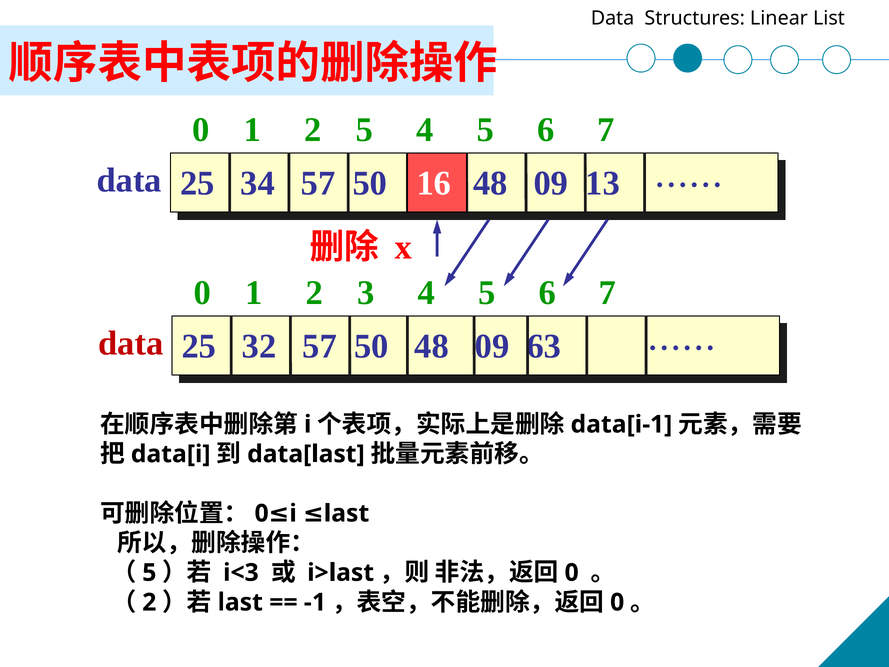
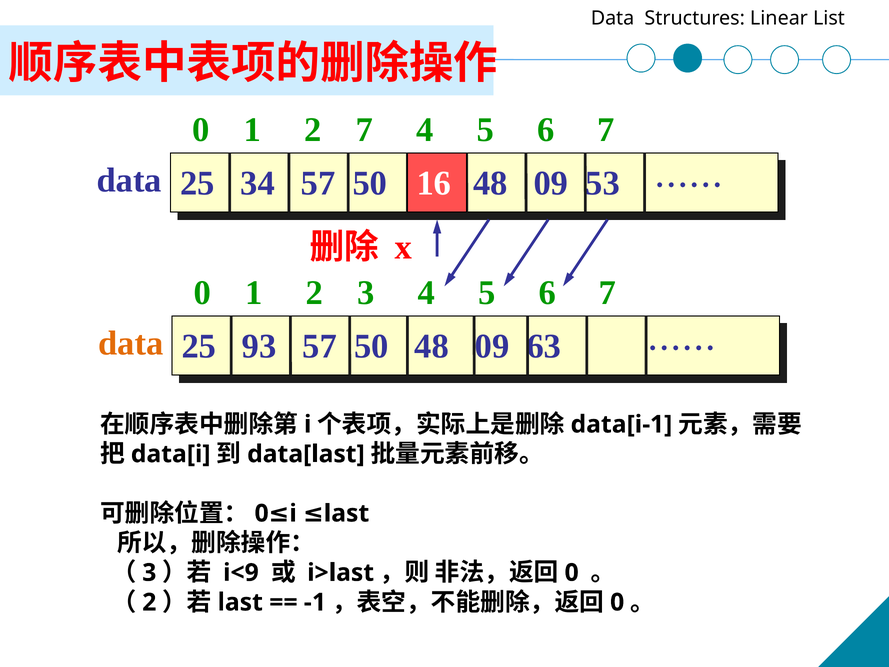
2 5: 5 -> 7
13: 13 -> 53
data at (131, 343) colour: red -> orange
32: 32 -> 93
5 at (149, 572): 5 -> 3
i<3: i<3 -> i<9
